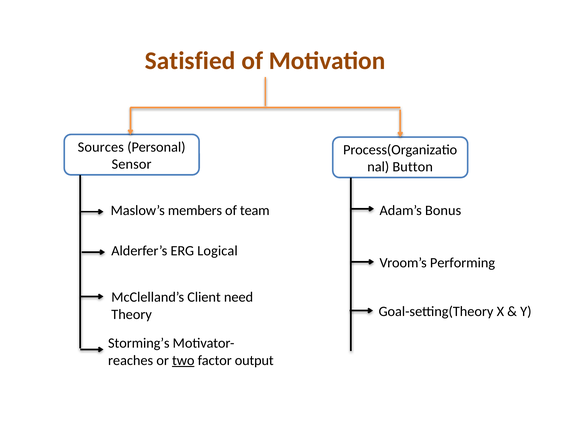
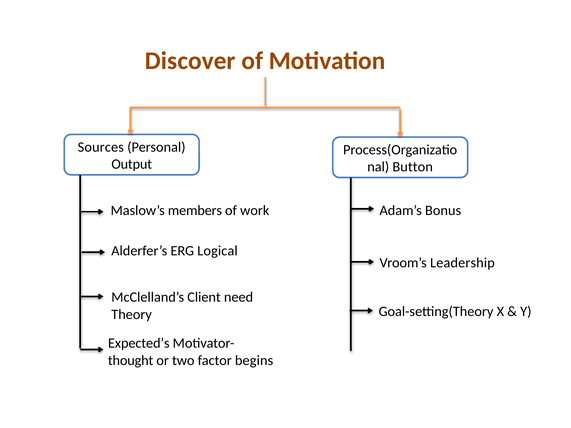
Satisfied: Satisfied -> Discover
Sensor: Sensor -> Output
team: team -> work
Performing: Performing -> Leadership
Storming’s: Storming’s -> Expected’s
reaches: reaches -> thought
two underline: present -> none
output: output -> begins
